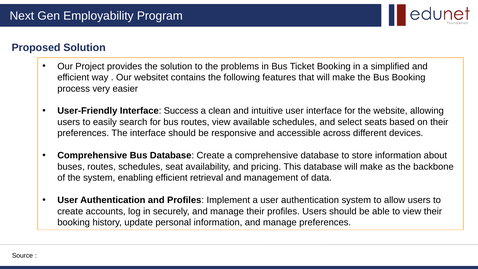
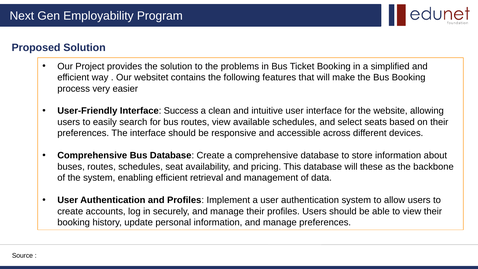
database will make: make -> these
